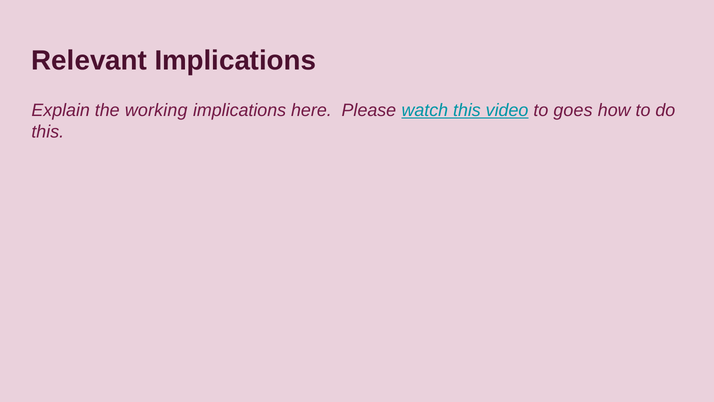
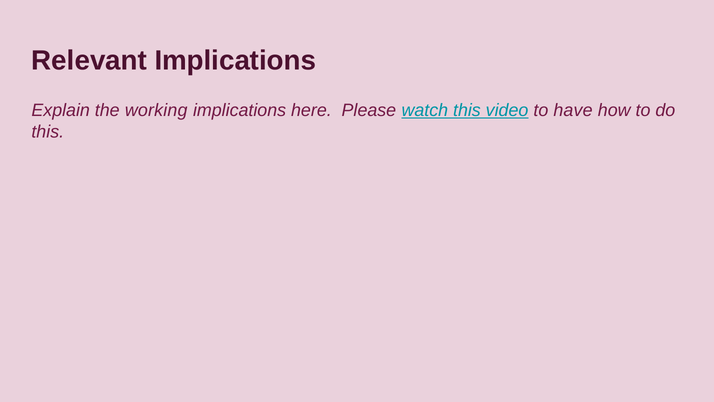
goes: goes -> have
